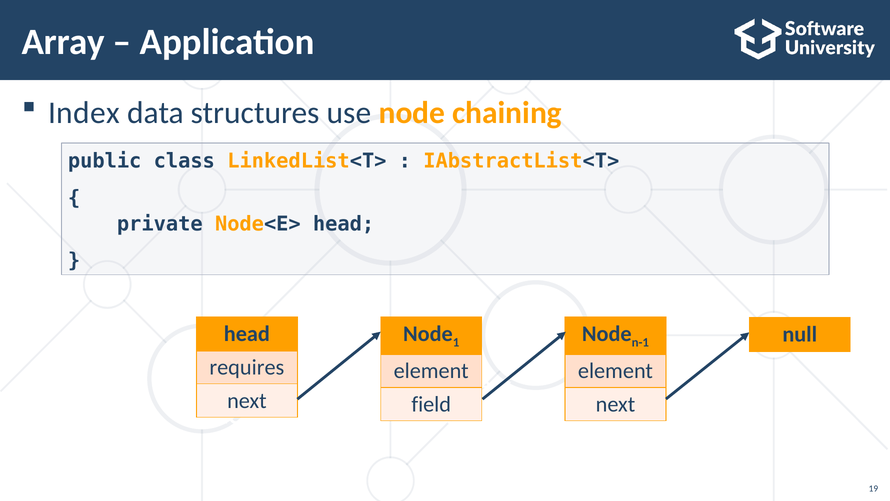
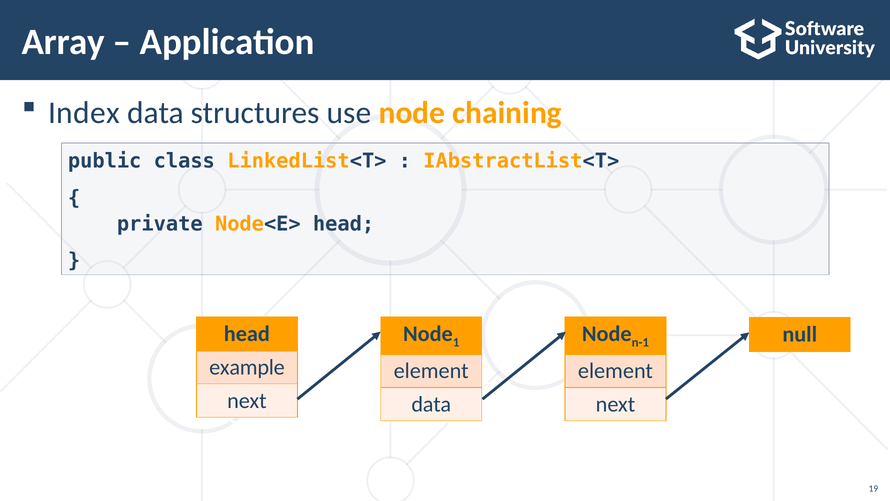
requires: requires -> example
field at (431, 404): field -> data
